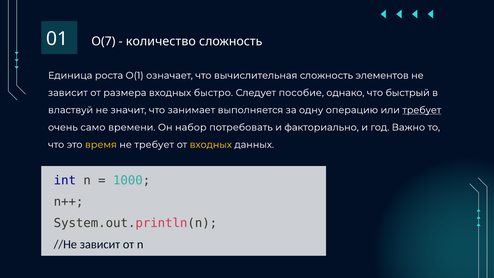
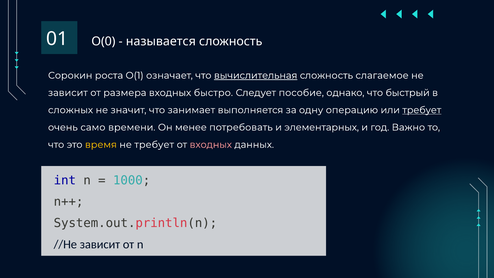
O(7: O(7 -> O(0
количество: количество -> называется
Единица: Единица -> Сорокин
вычислительная underline: none -> present
элементов: элементов -> слагаемое
властвуй: властвуй -> сложных
набор: набор -> менее
факториально: факториально -> элементарных
входных at (211, 145) colour: yellow -> pink
